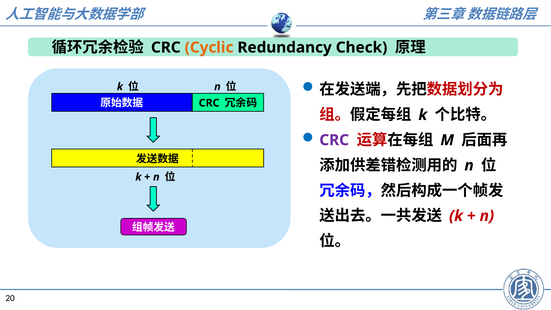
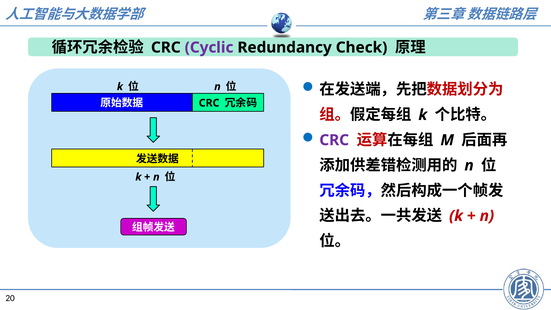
Cyclic colour: orange -> purple
